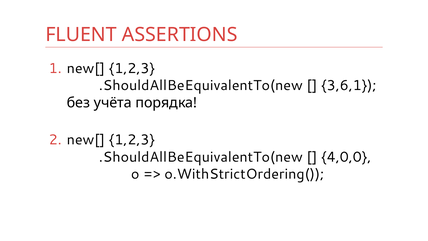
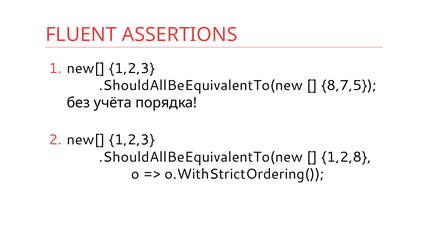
3,6,1: 3,6,1 -> 8,7,5
4,0,0: 4,0,0 -> 1,2,8
